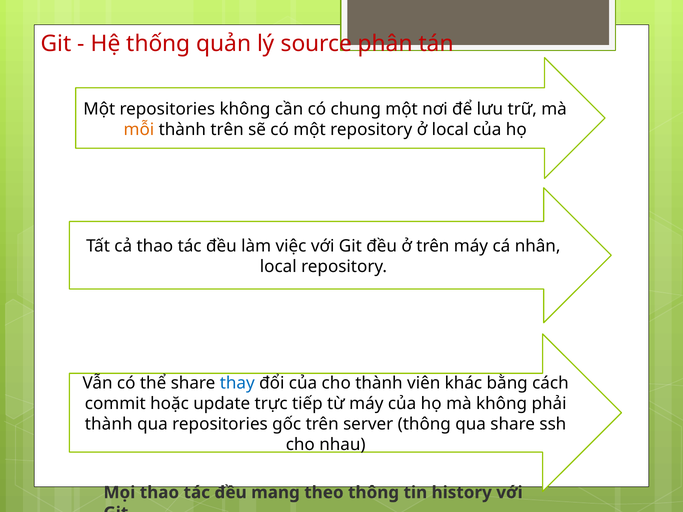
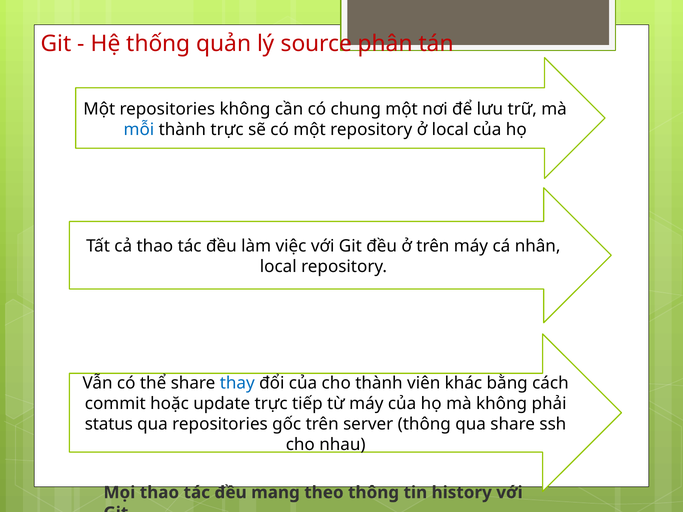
mỗi colour: orange -> blue
thành trên: trên -> trực
thành at (109, 424): thành -> status
